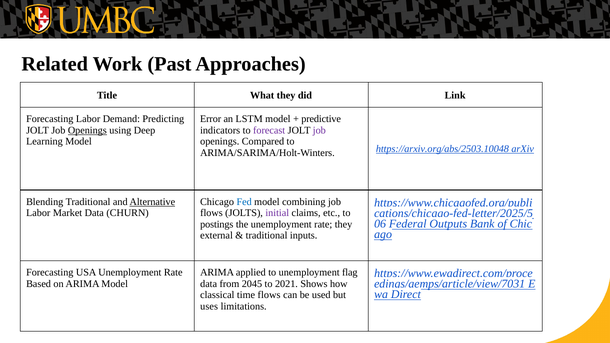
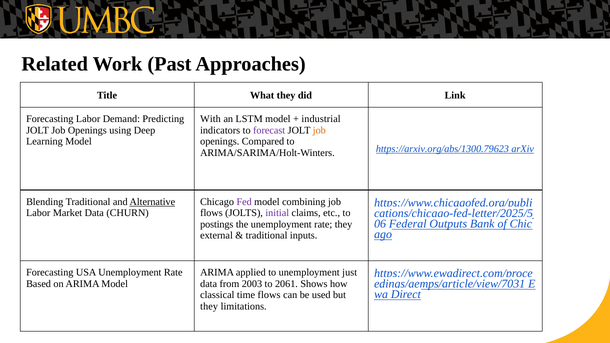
Error: Error -> With
predictive: predictive -> industrial
Openings at (87, 130) underline: present -> none
job at (319, 130) colour: purple -> orange
https://arxiv.org/abs/2503.10048: https://arxiv.org/abs/2503.10048 -> https://arxiv.org/abs/1300.79623
Fed colour: blue -> purple
flag: flag -> just
2045: 2045 -> 2003
2021: 2021 -> 2061
uses at (209, 306): uses -> they
